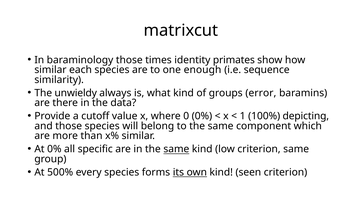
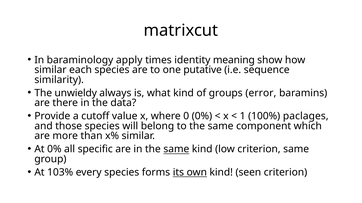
baraminology those: those -> apply
primates: primates -> meaning
enough: enough -> putative
depicting: depicting -> paclages
500%: 500% -> 103%
